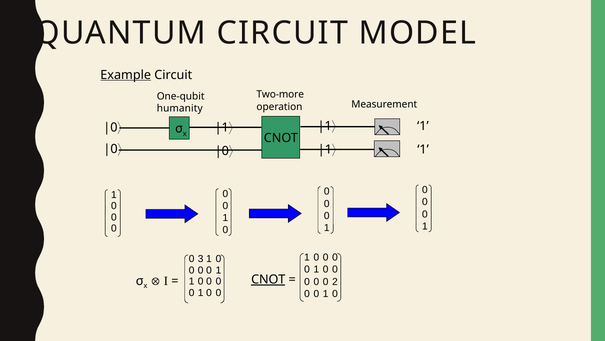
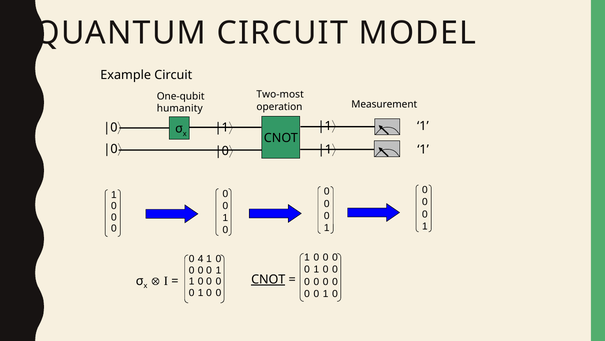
Example underline: present -> none
Two-more: Two-more -> Two-most
3: 3 -> 4
2 at (335, 281): 2 -> 0
